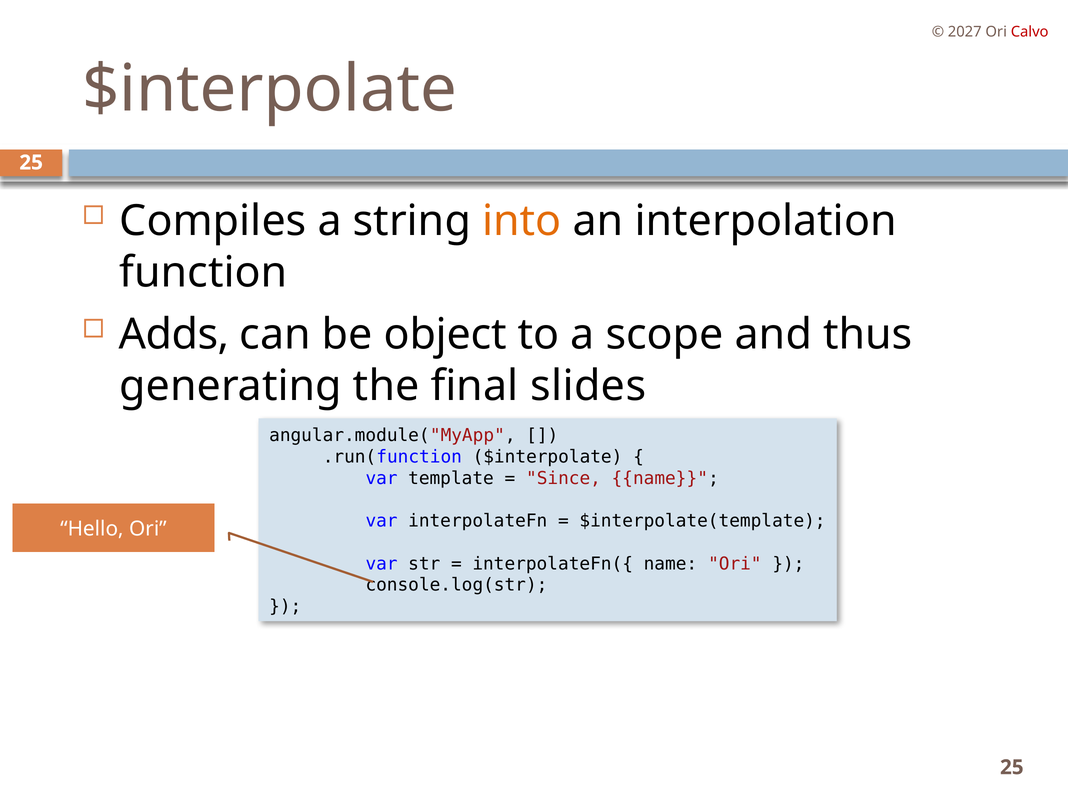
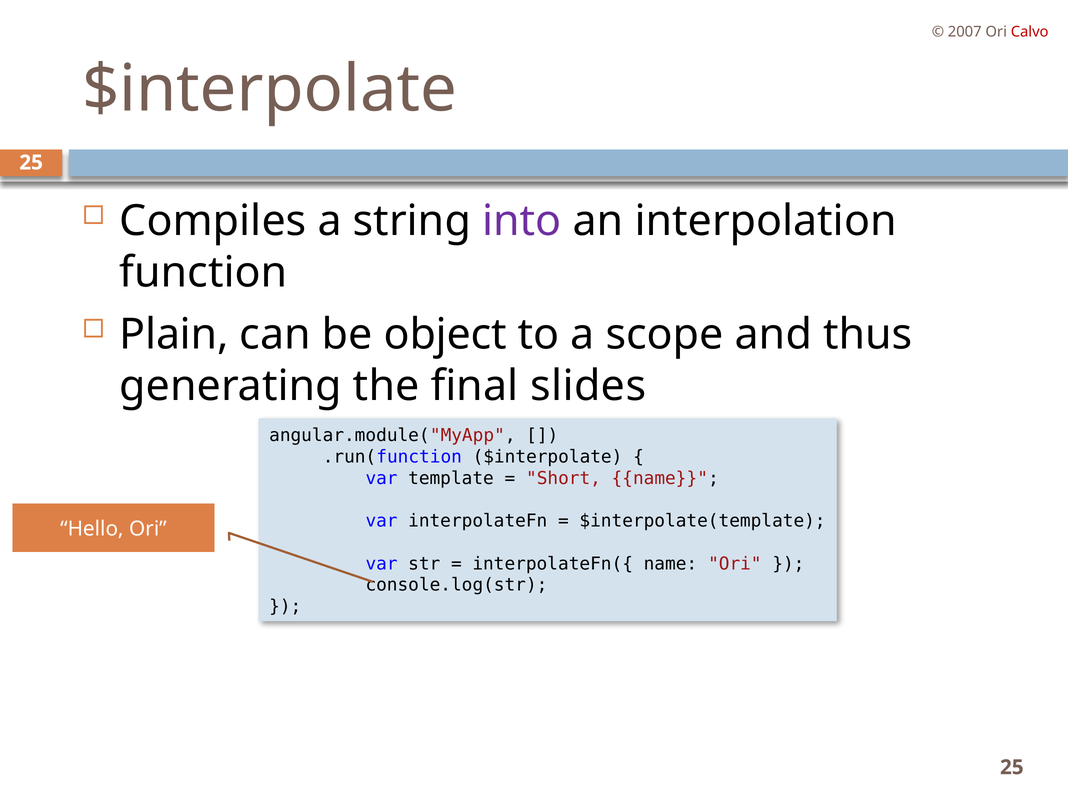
2027: 2027 -> 2007
into colour: orange -> purple
Adds: Adds -> Plain
Since: Since -> Short
